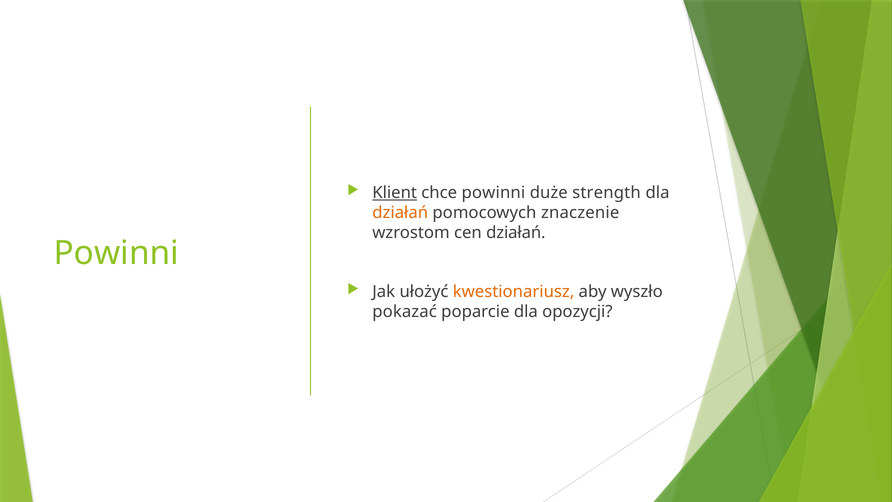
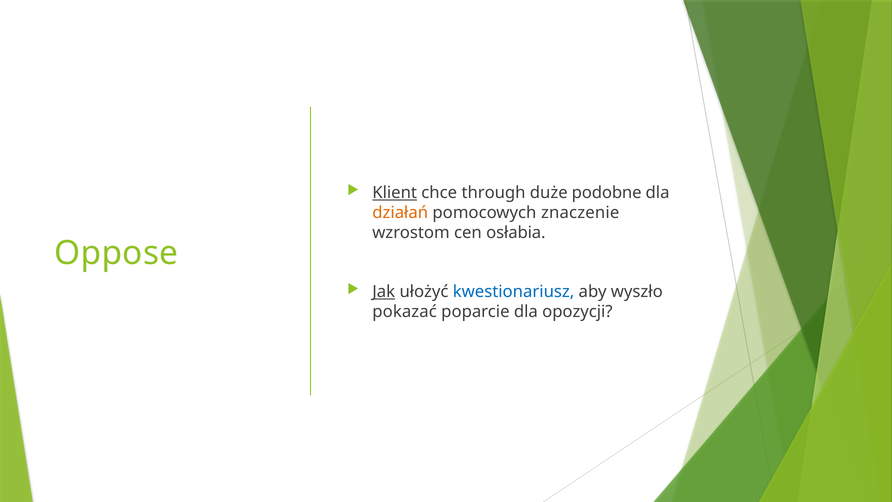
chce powinni: powinni -> through
strength: strength -> podobne
cen działań: działań -> osłabia
Powinni at (116, 253): Powinni -> Oppose
Jak underline: none -> present
kwestionariusz colour: orange -> blue
